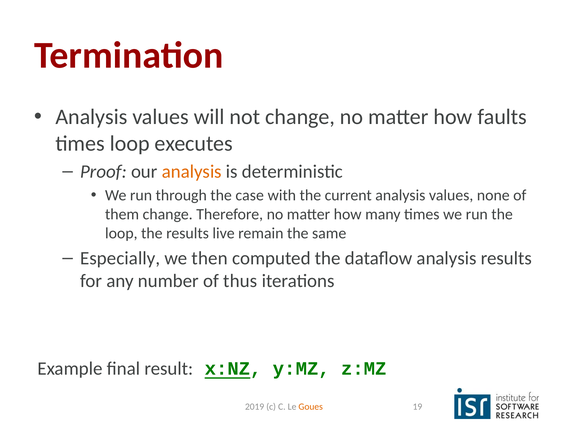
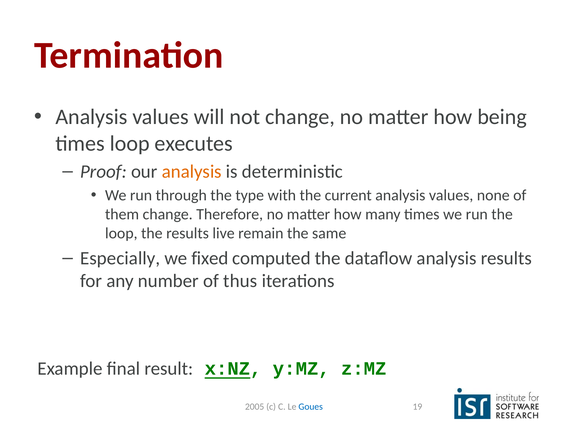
faults: faults -> being
case: case -> type
then: then -> fixed
2019: 2019 -> 2005
Goues colour: orange -> blue
